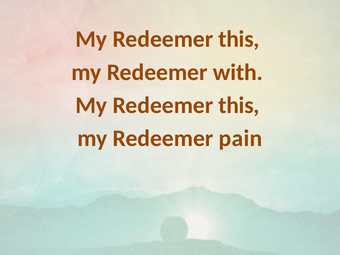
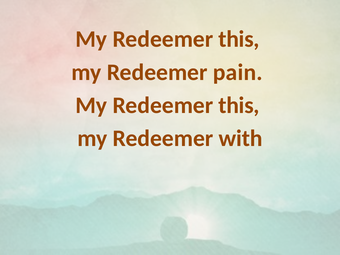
with: with -> pain
pain: pain -> with
